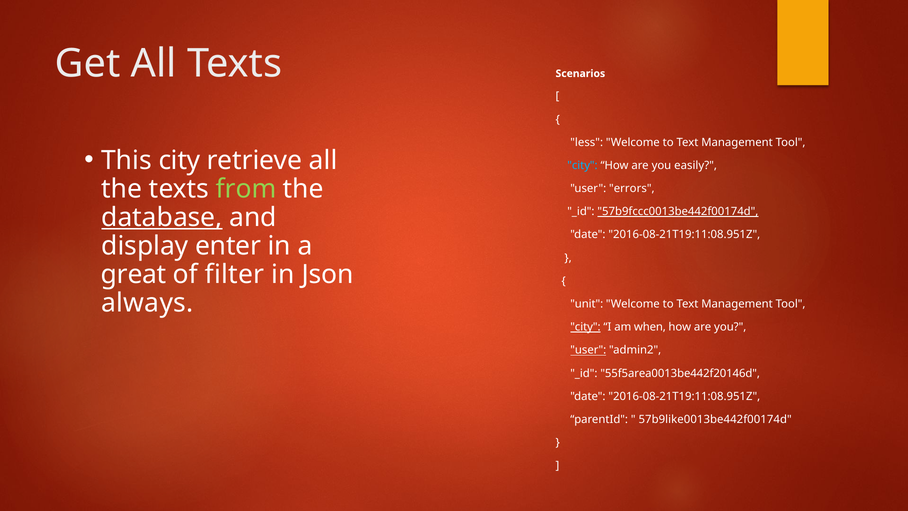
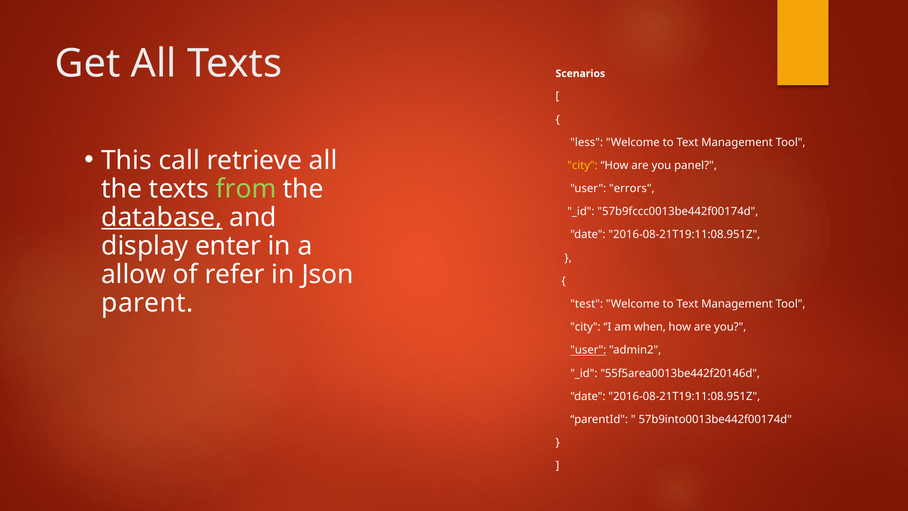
This city: city -> call
city at (582, 165) colour: light blue -> yellow
easily: easily -> panel
57b9fccc0013be442f00174d underline: present -> none
great: great -> allow
filter: filter -> refer
always: always -> parent
unit: unit -> test
city at (585, 327) underline: present -> none
57b9like0013be442f00174d: 57b9like0013be442f00174d -> 57b9into0013be442f00174d
